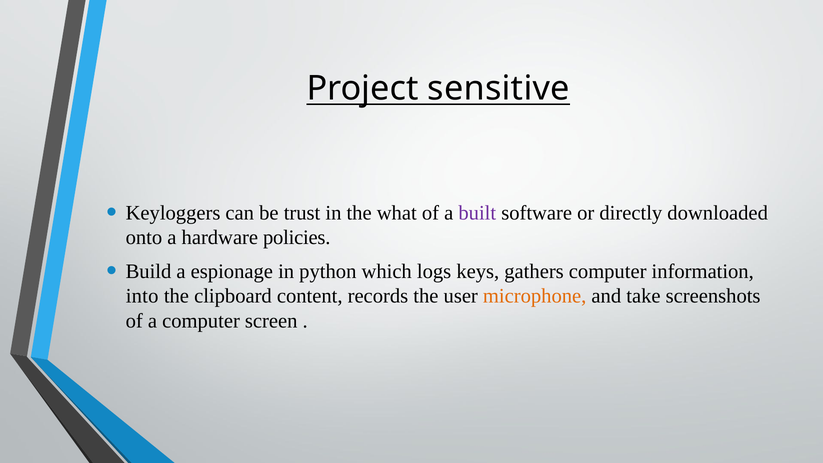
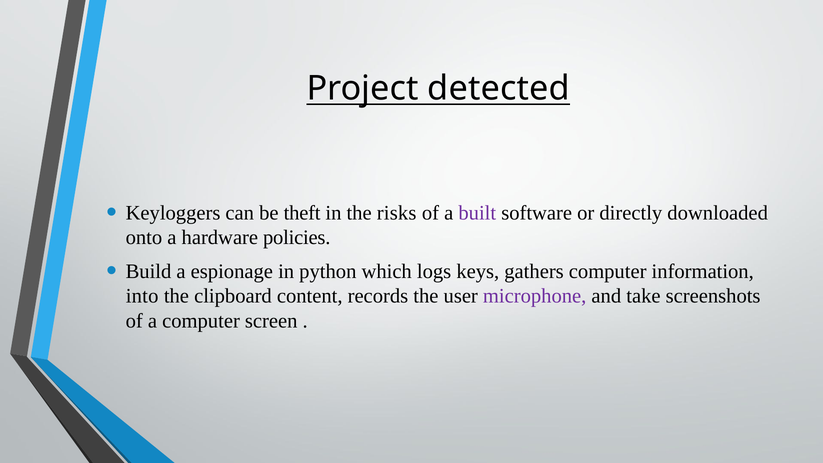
sensitive: sensitive -> detected
trust: trust -> theft
what: what -> risks
microphone colour: orange -> purple
